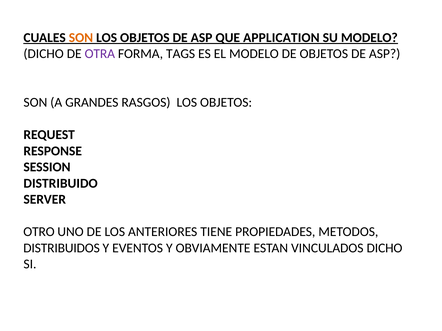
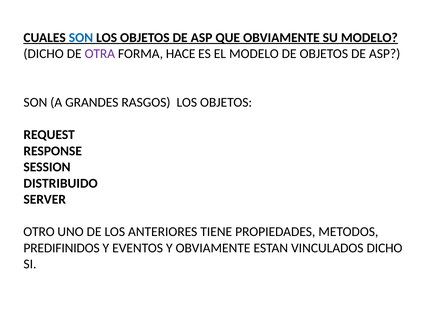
SON at (81, 38) colour: orange -> blue
QUE APPLICATION: APPLICATION -> OBVIAMENTE
TAGS: TAGS -> HACE
DISTRIBUIDOS: DISTRIBUIDOS -> PREDIFINIDOS
